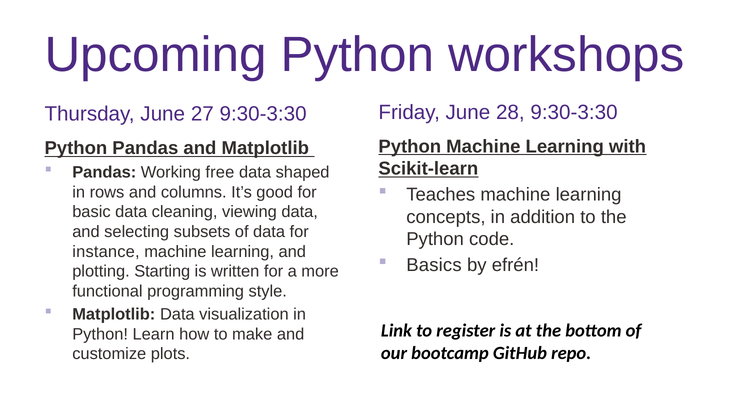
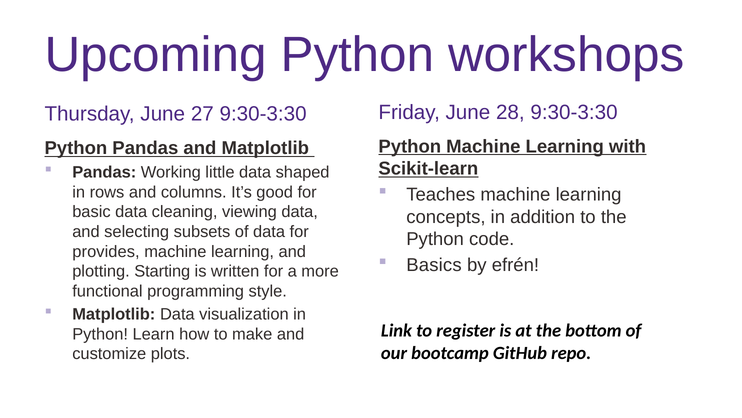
free: free -> little
instance: instance -> provides
